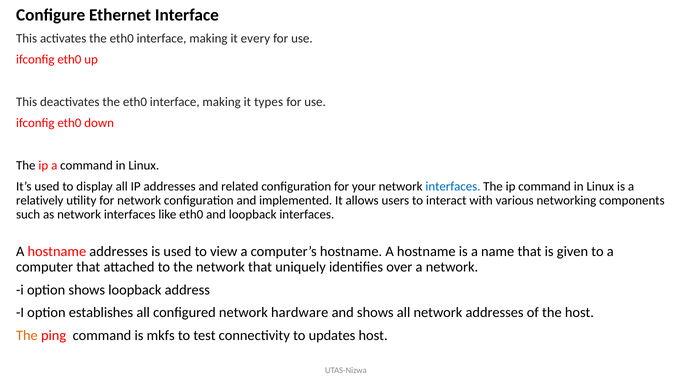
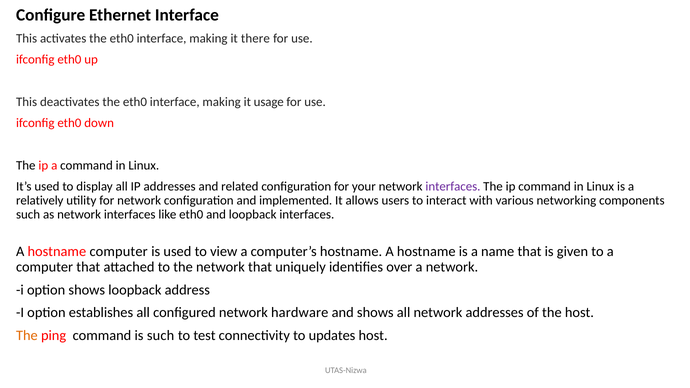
every: every -> there
types: types -> usage
interfaces at (453, 187) colour: blue -> purple
hostname addresses: addresses -> computer
is mkfs: mkfs -> such
